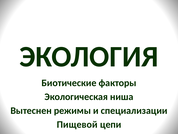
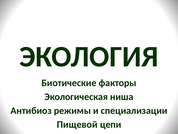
Вытеснен: Вытеснен -> Антибиоз
